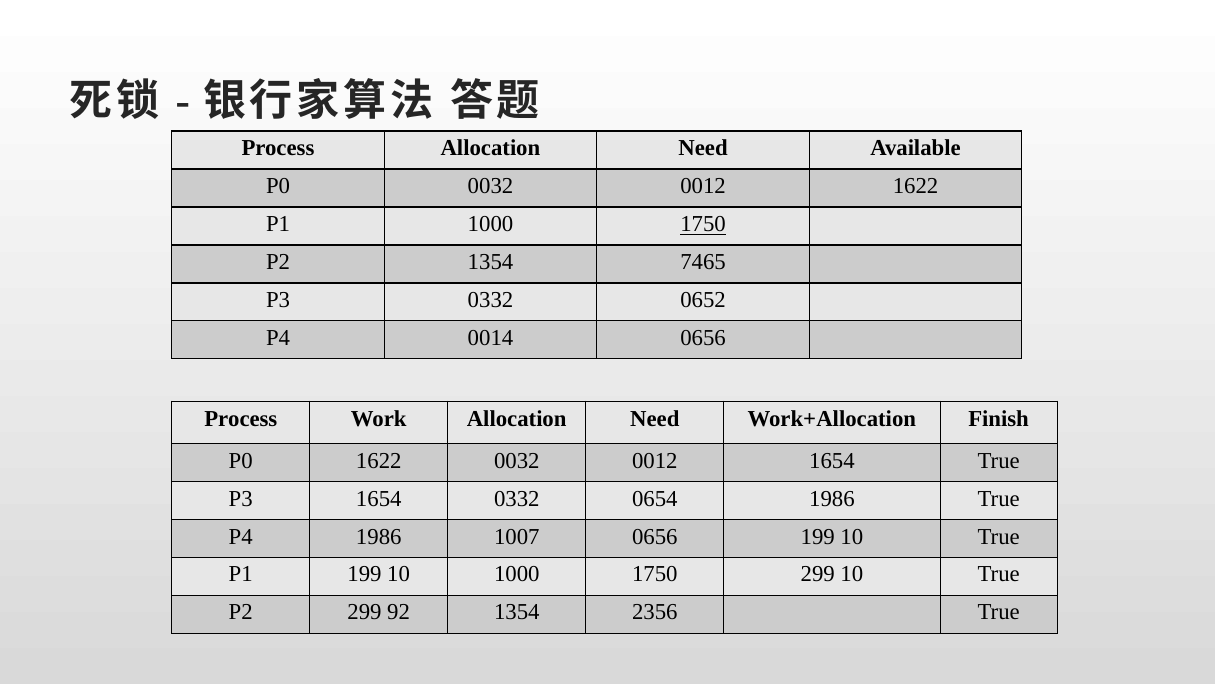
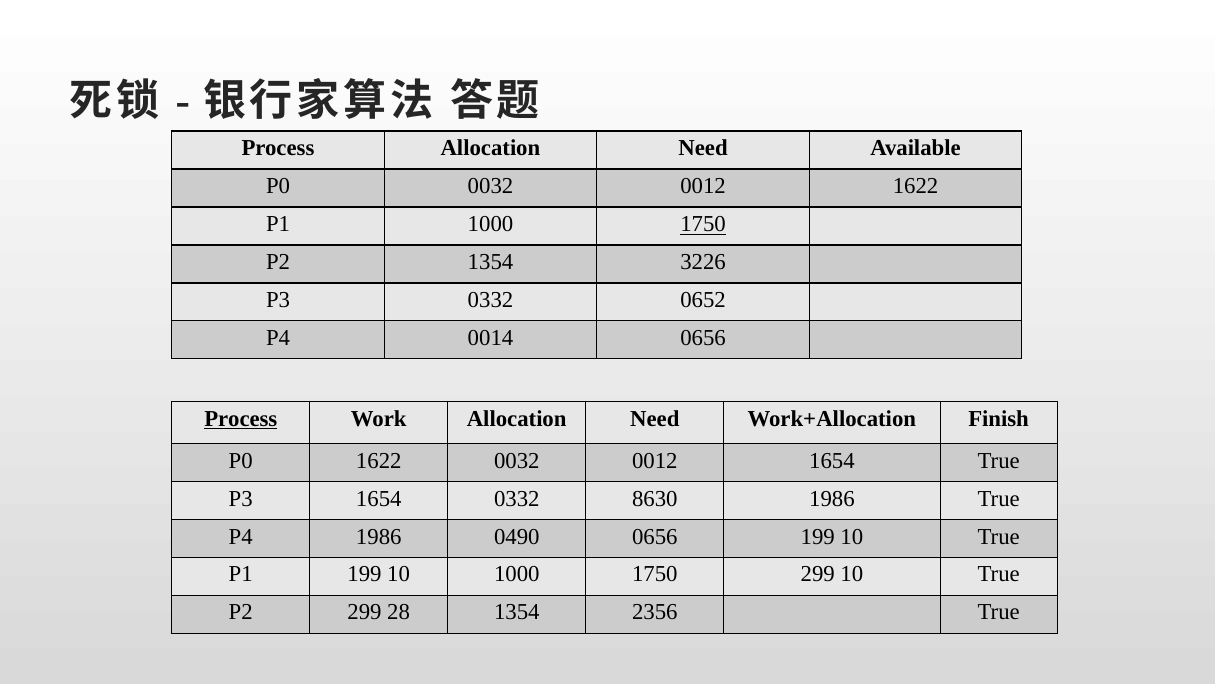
7465: 7465 -> 3226
Process at (241, 418) underline: none -> present
0654: 0654 -> 8630
1007: 1007 -> 0490
92: 92 -> 28
